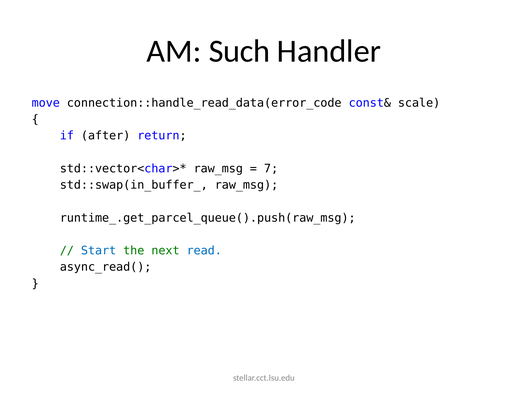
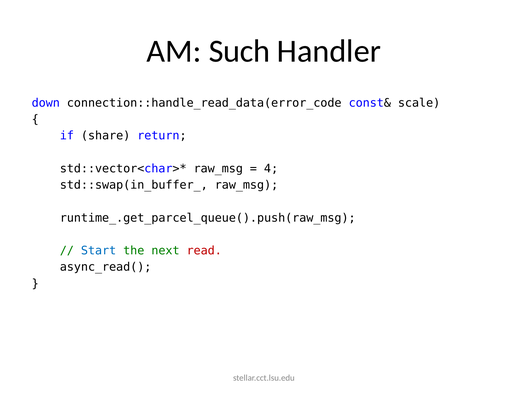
move: move -> down
after: after -> share
7: 7 -> 4
read colour: blue -> red
